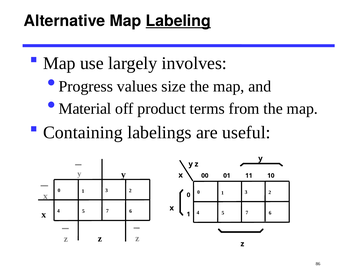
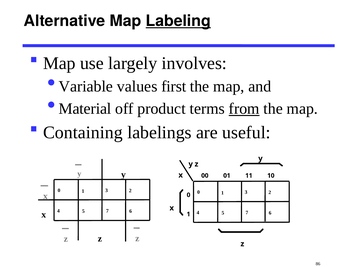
Progress: Progress -> Variable
size: size -> first
from underline: none -> present
